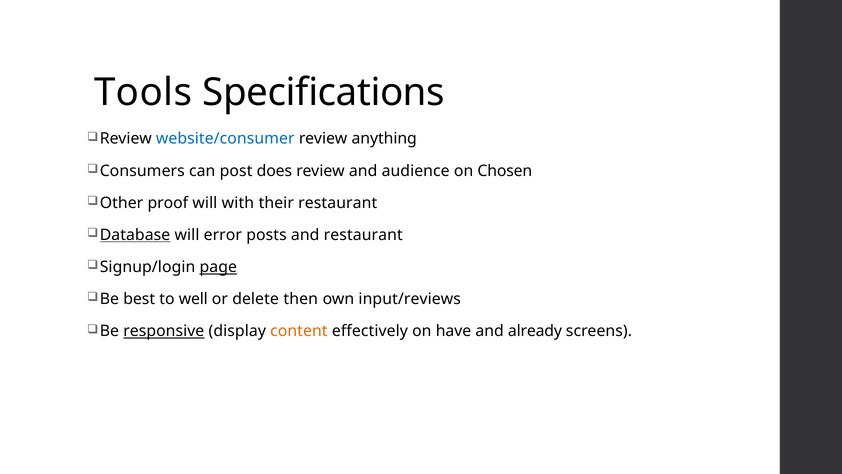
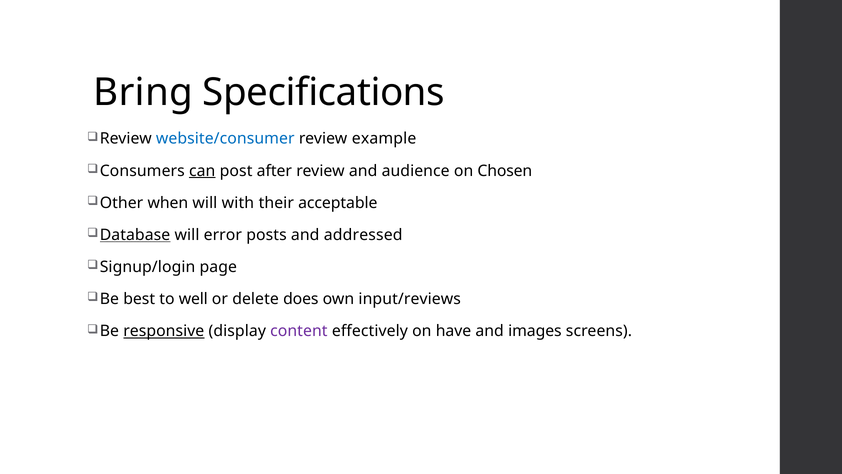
Tools: Tools -> Bring
anything: anything -> example
can underline: none -> present
does: does -> after
proof: proof -> when
their restaurant: restaurant -> acceptable
and restaurant: restaurant -> addressed
page underline: present -> none
then: then -> does
content colour: orange -> purple
already: already -> images
